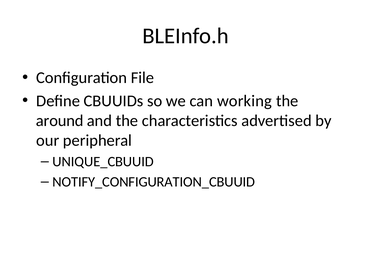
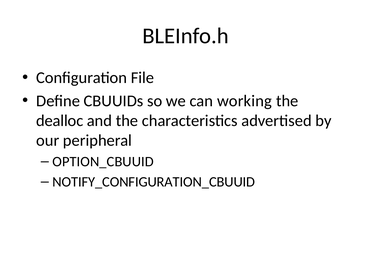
around: around -> dealloc
UNIQUE_CBUUID: UNIQUE_CBUUID -> OPTION_CBUUID
